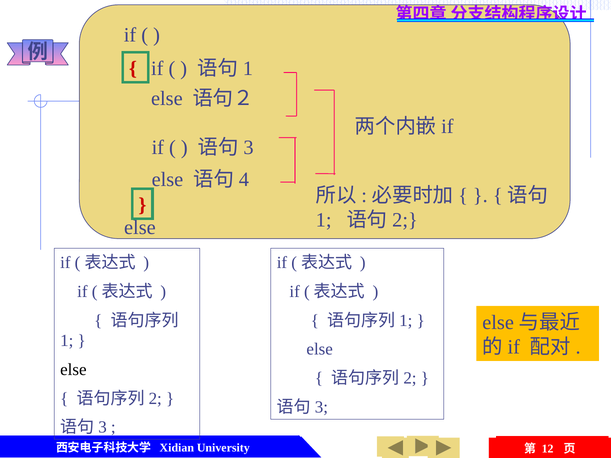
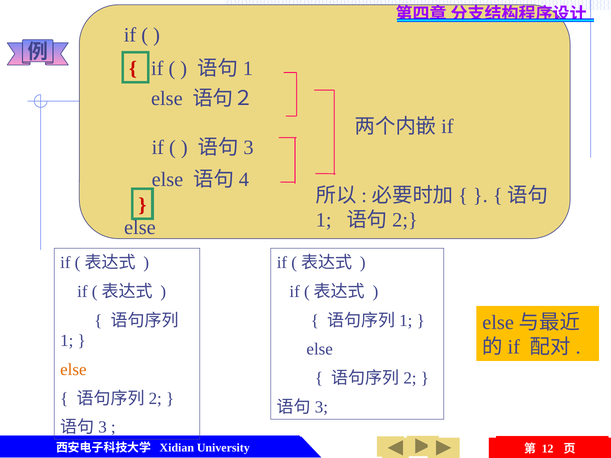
else at (73, 370) colour: black -> orange
